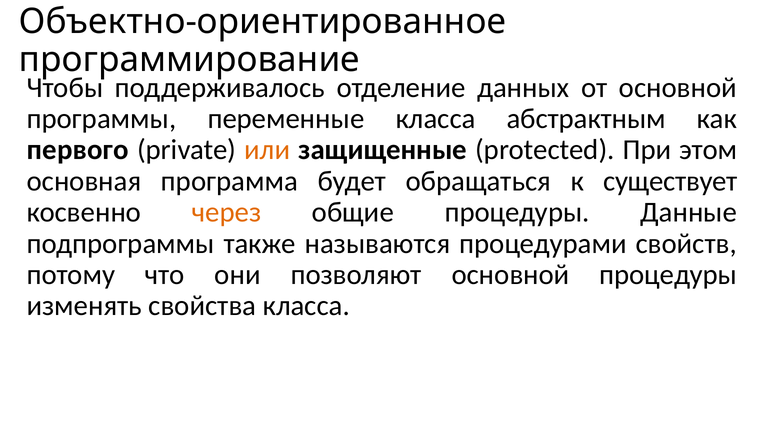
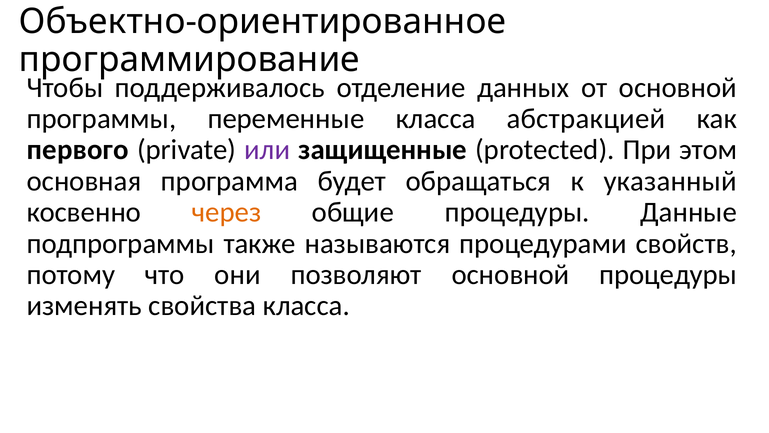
абстрактным: абстрактным -> абстракцией
или colour: orange -> purple
существует: существует -> указанный
